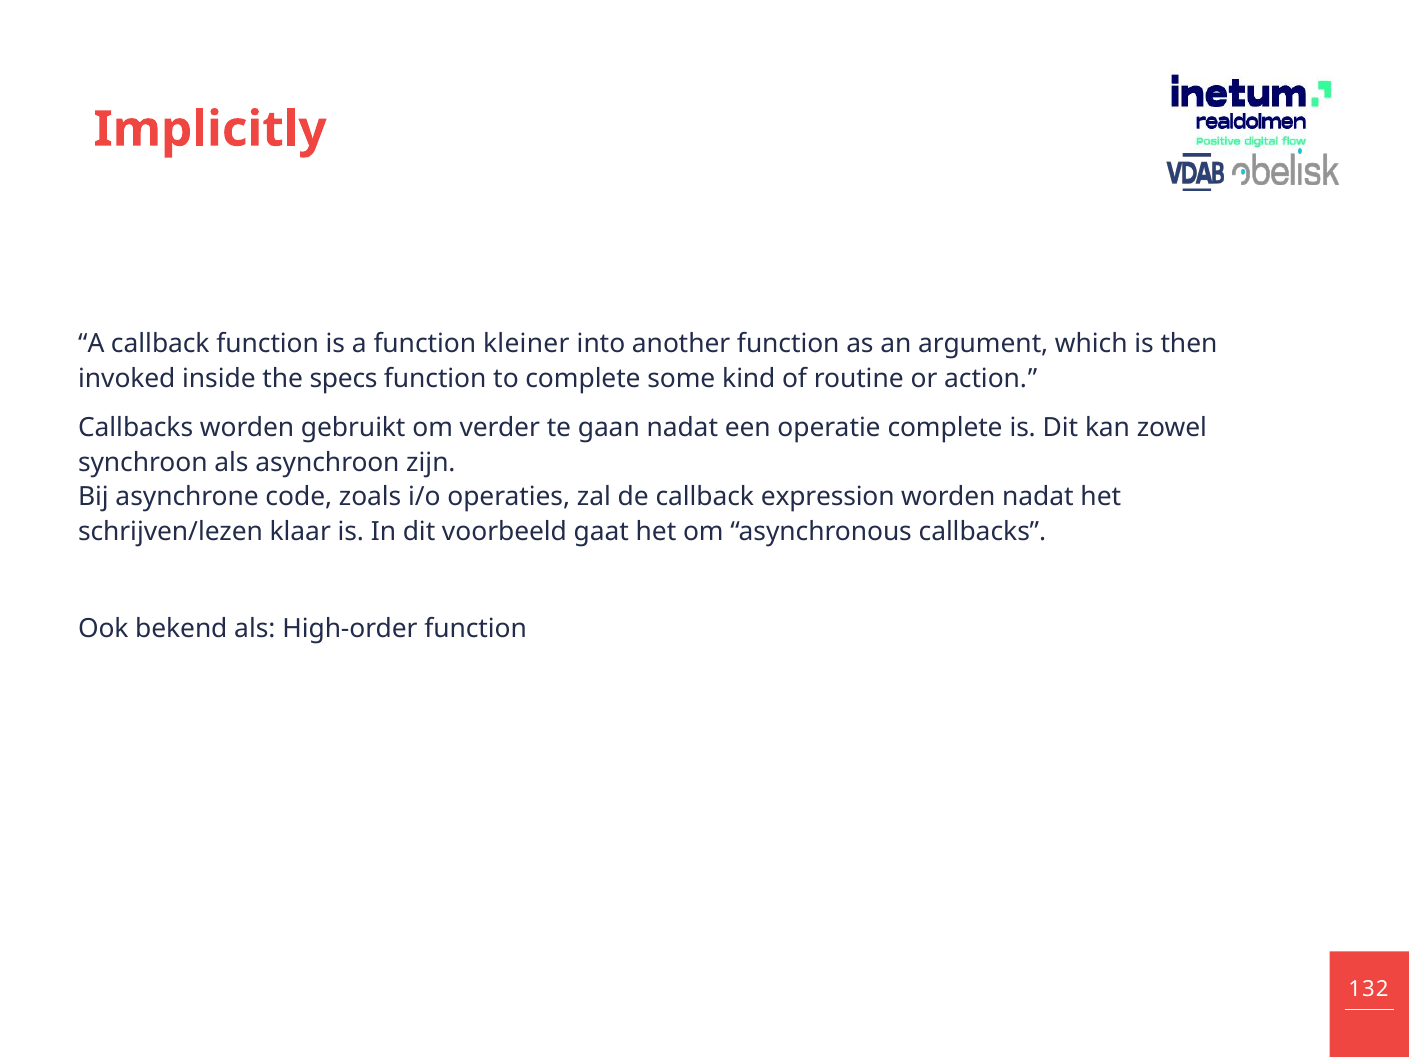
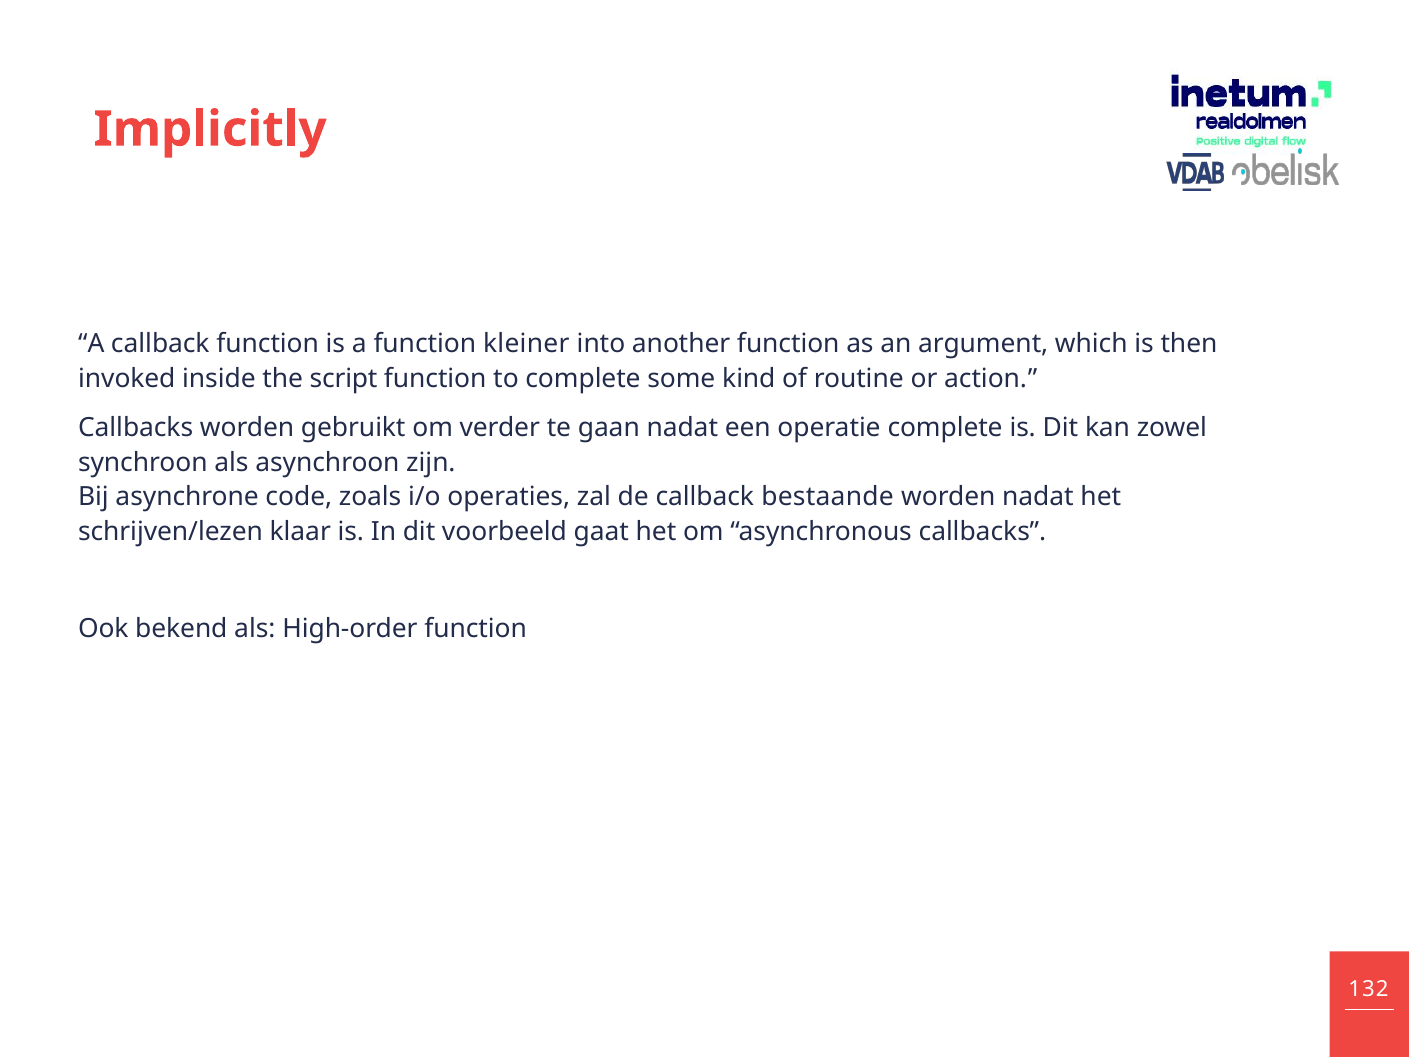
specs: specs -> script
expression: expression -> bestaande
